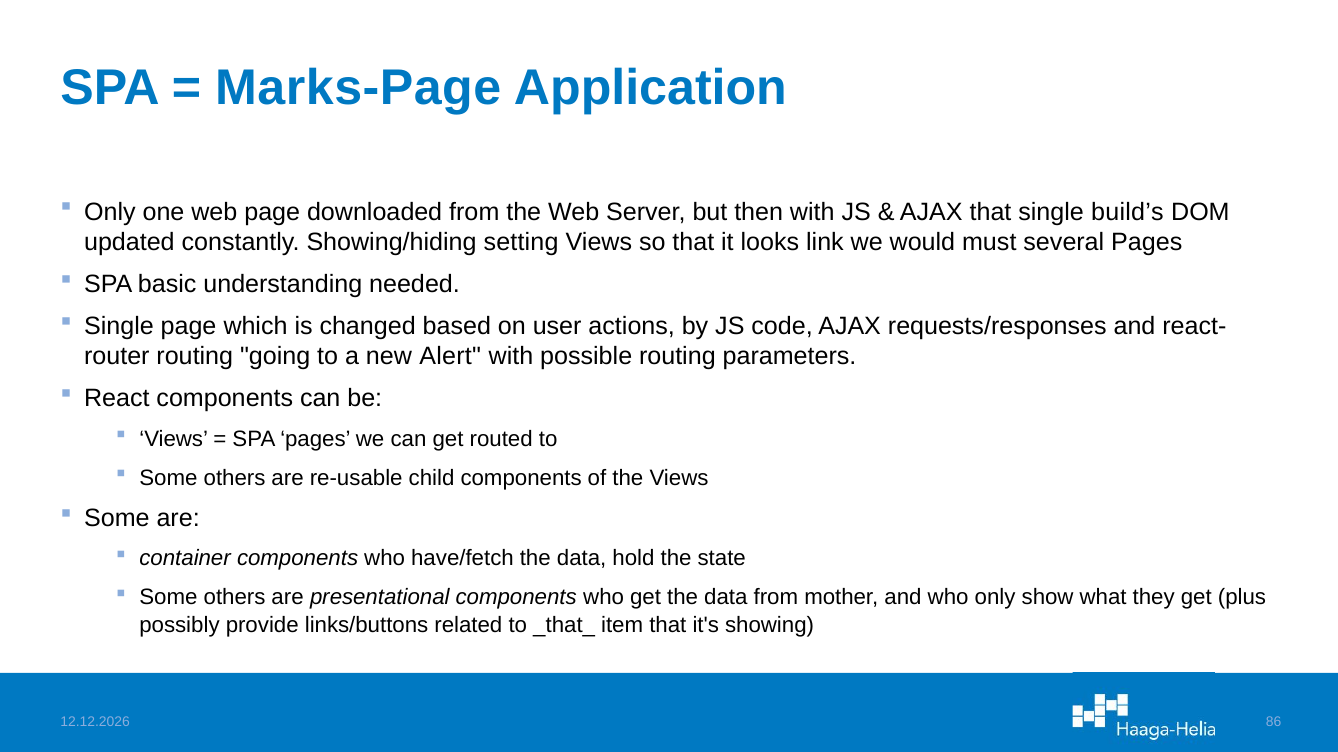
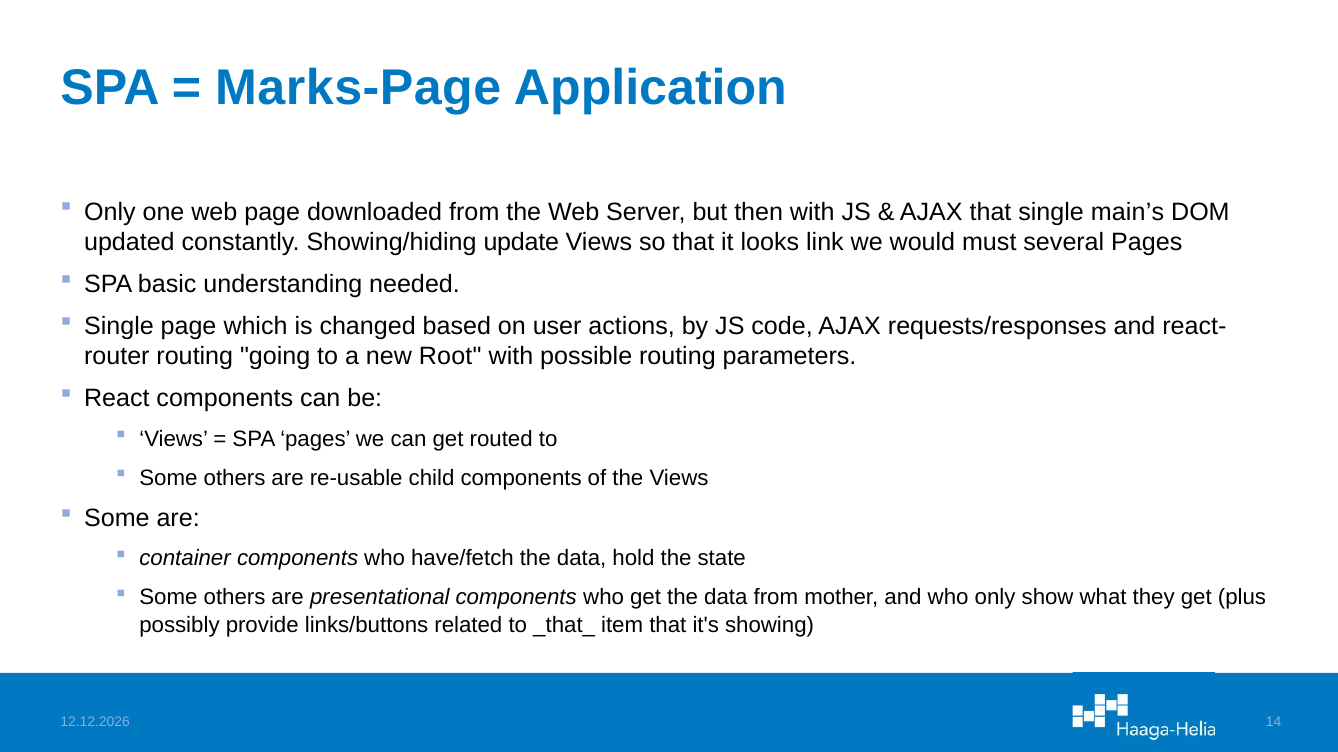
build’s: build’s -> main’s
setting: setting -> update
Alert: Alert -> Root
86: 86 -> 14
